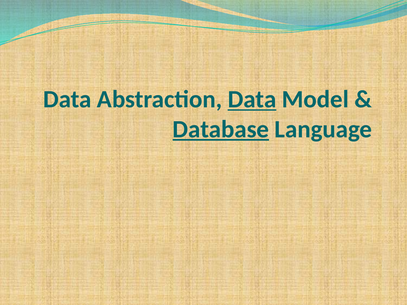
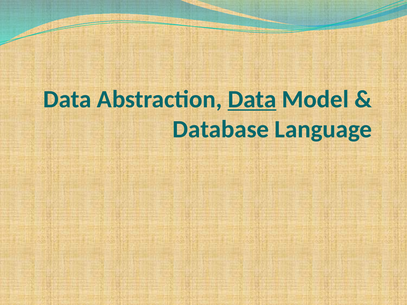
Database underline: present -> none
